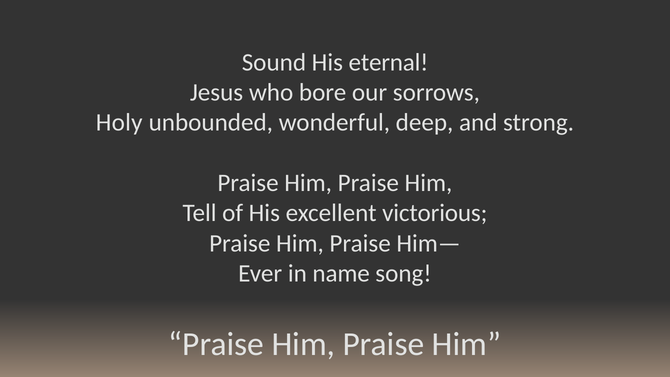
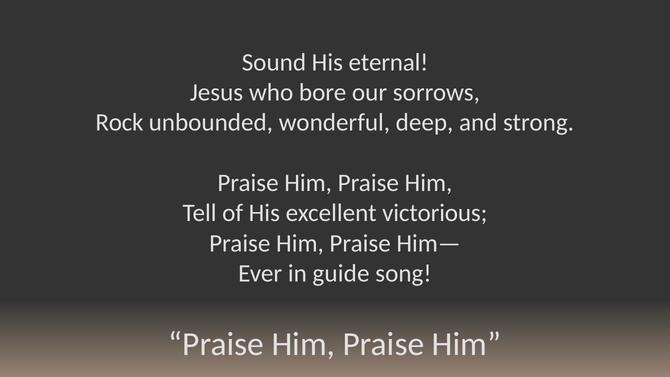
Holy: Holy -> Rock
name: name -> guide
